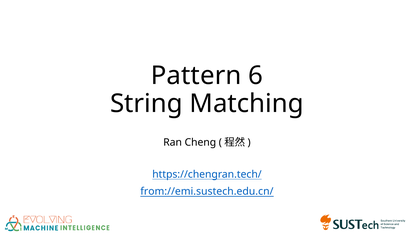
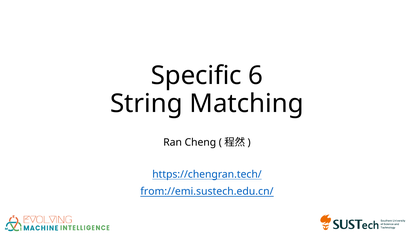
Pattern: Pattern -> Specific
